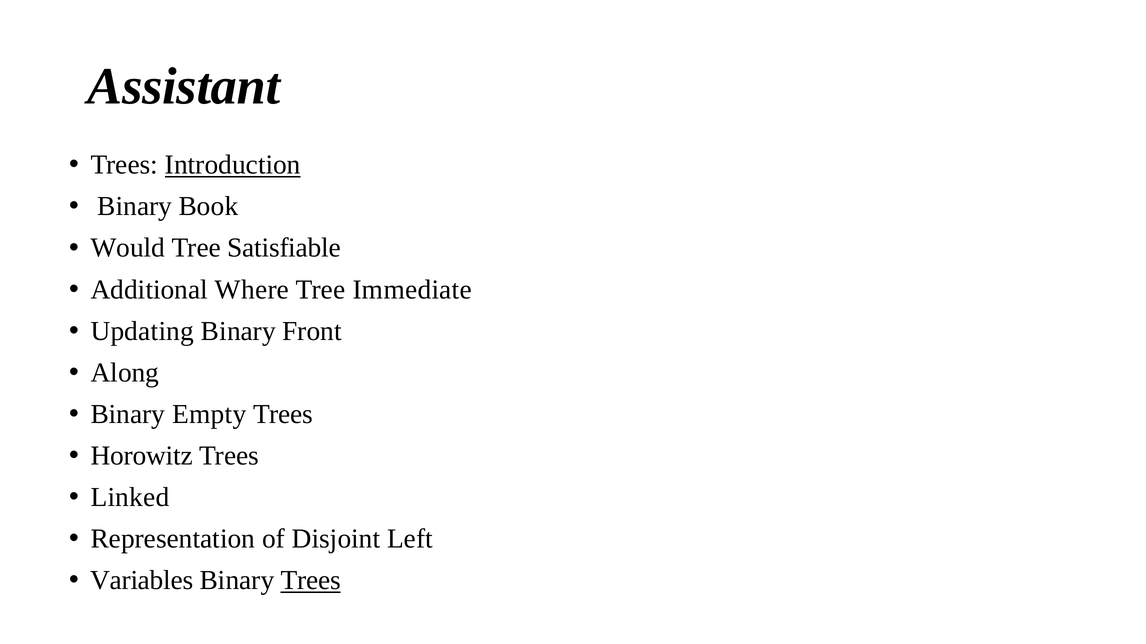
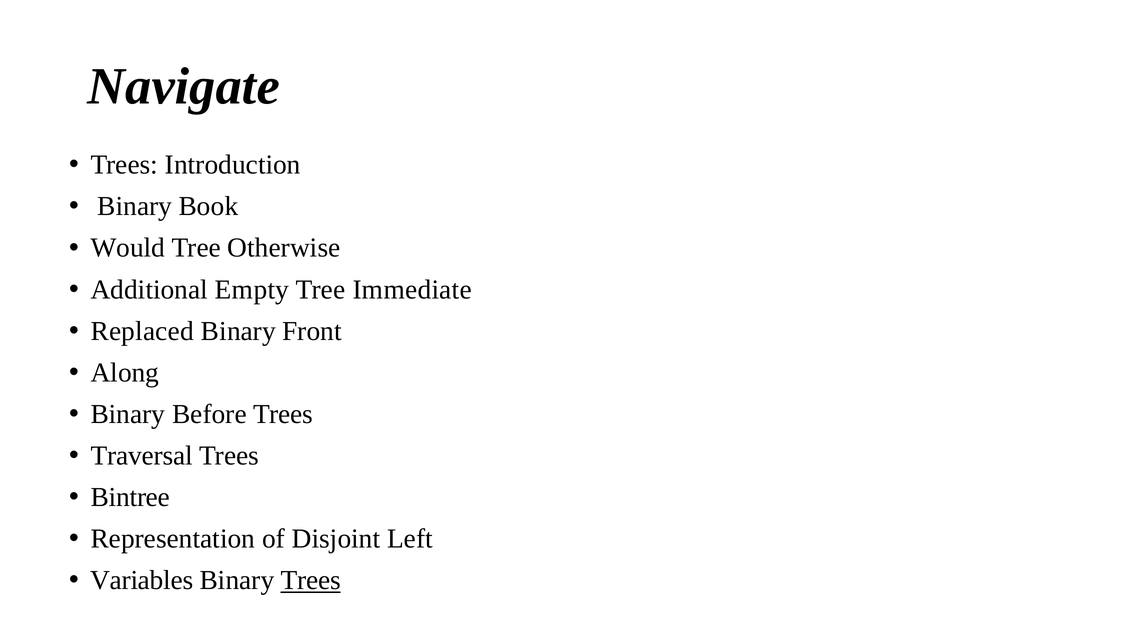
Assistant: Assistant -> Navigate
Introduction underline: present -> none
Satisfiable: Satisfiable -> Otherwise
Where: Where -> Empty
Updating: Updating -> Replaced
Empty: Empty -> Before
Horowitz: Horowitz -> Traversal
Linked: Linked -> Bintree
